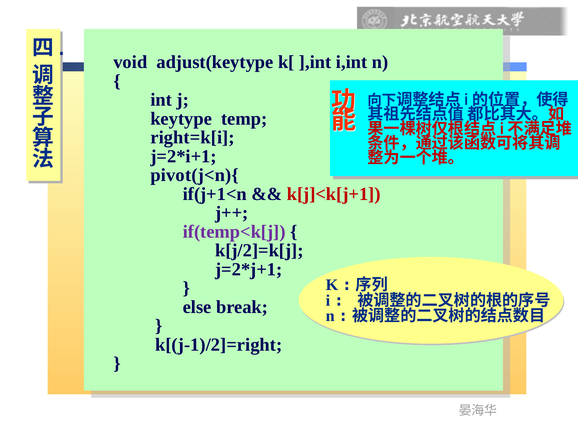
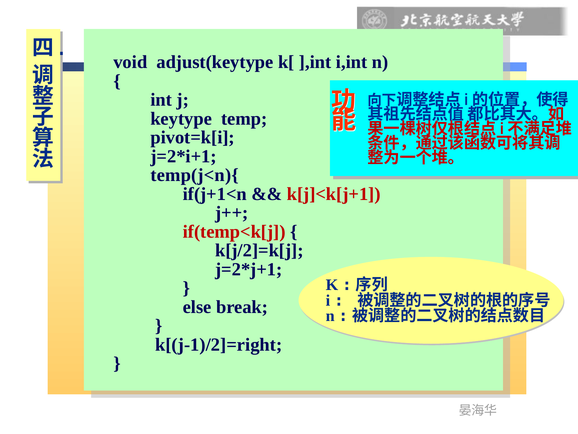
right=k[i: right=k[i -> pivot=k[i
pivot(j<n){: pivot(j<n){ -> temp(j<n){
if(temp<k[j colour: purple -> red
